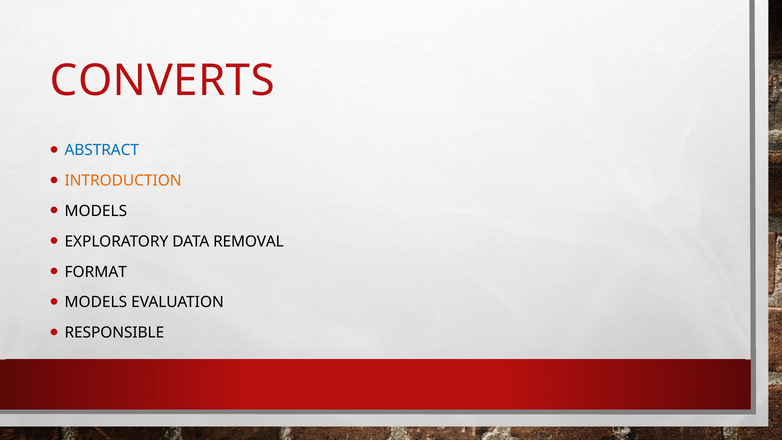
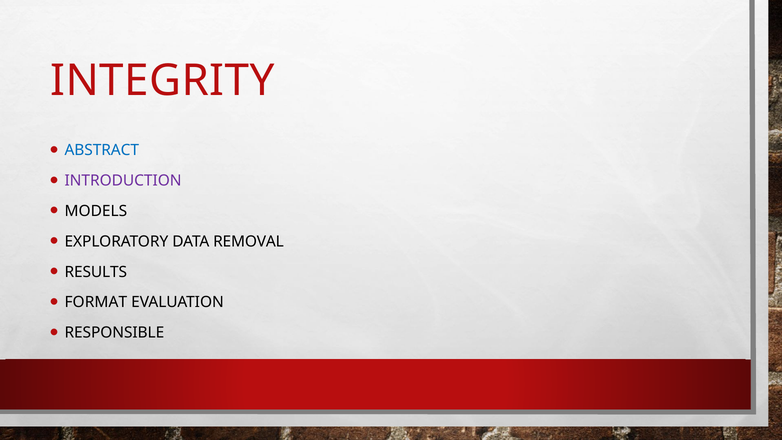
CONVERTS: CONVERTS -> INTEGRITY
INTRODUCTION colour: orange -> purple
FORMAT: FORMAT -> RESULTS
MODELS at (96, 302): MODELS -> FORMAT
